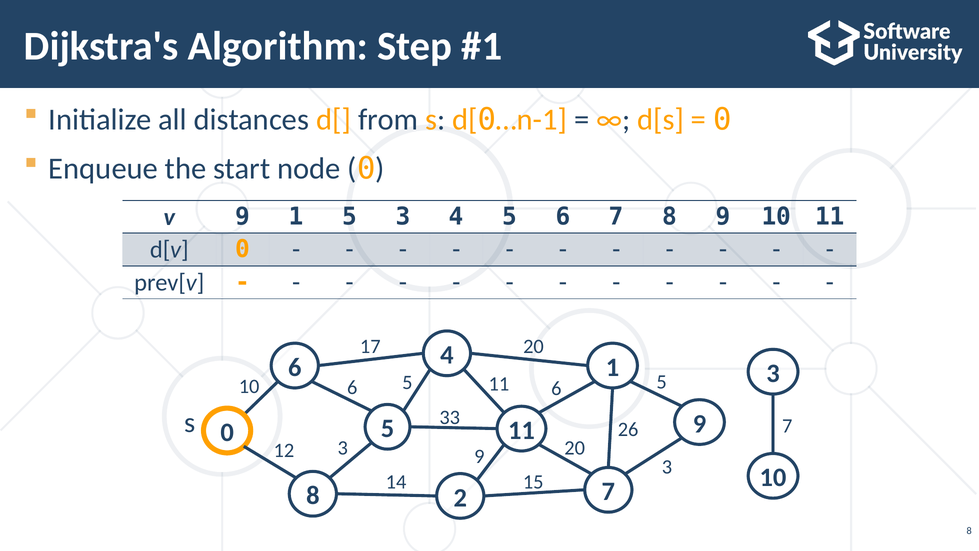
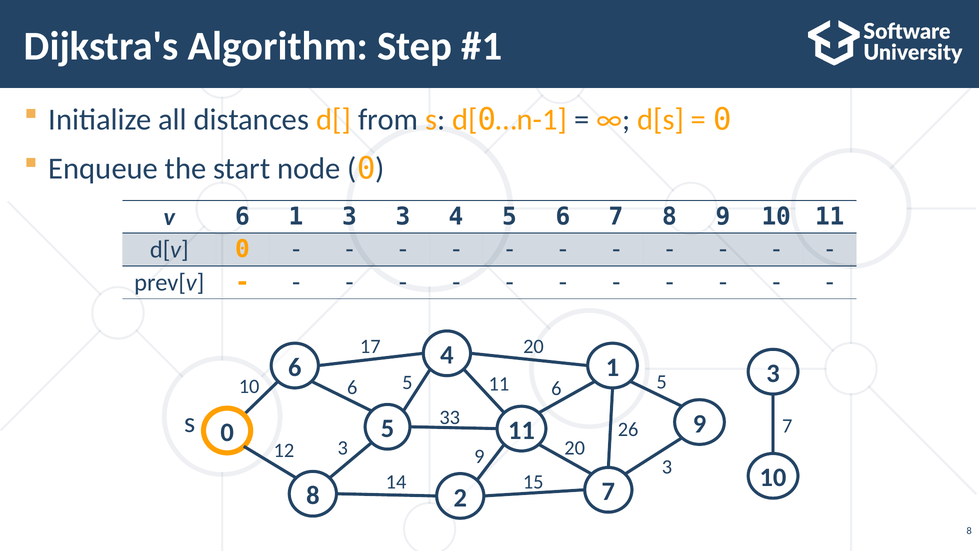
v 9: 9 -> 6
1 5: 5 -> 3
